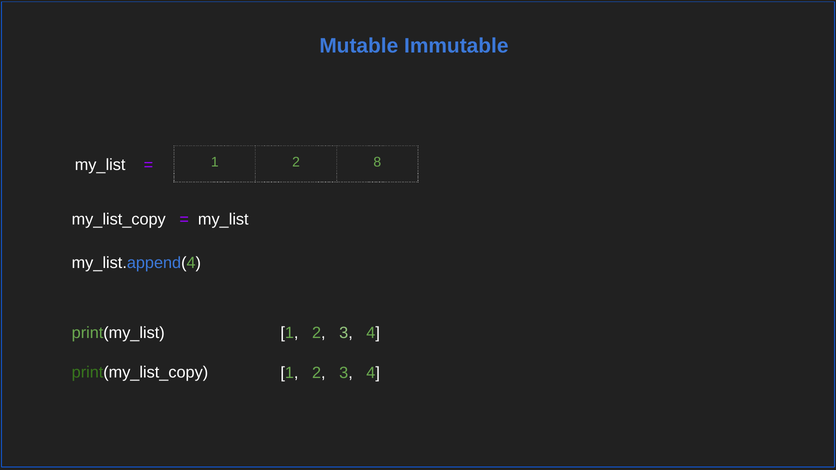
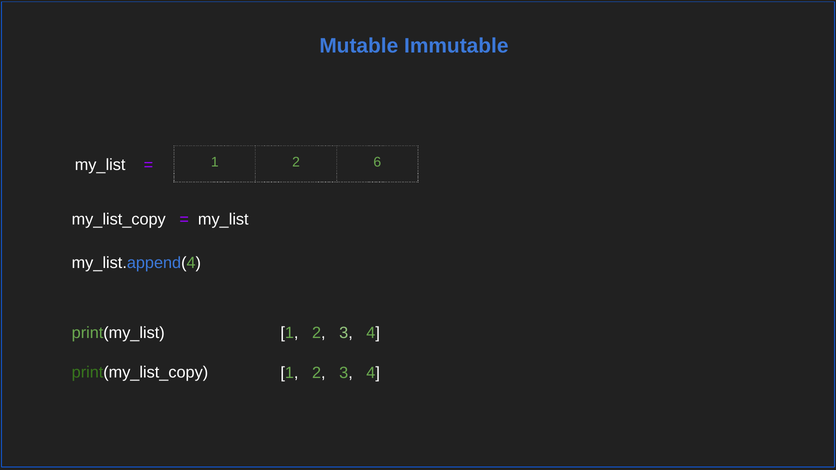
8: 8 -> 6
